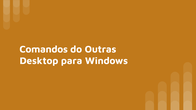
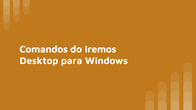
Outras: Outras -> Iremos
